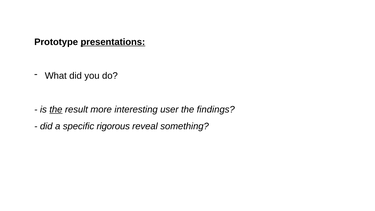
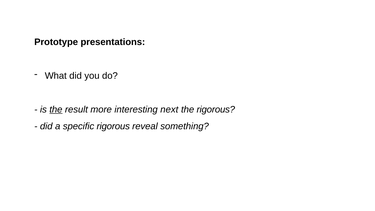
presentations underline: present -> none
user: user -> next
the findings: findings -> rigorous
